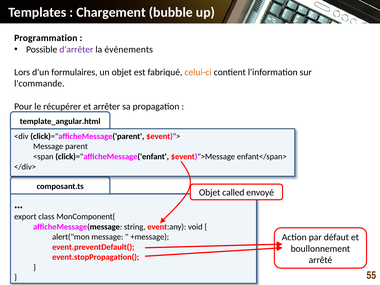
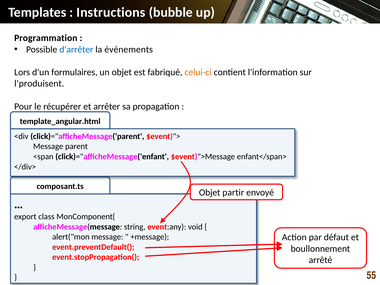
Chargement: Chargement -> Instructions
d'arrêter colour: purple -> blue
l'commande: l'commande -> l'produisent
called: called -> partir
